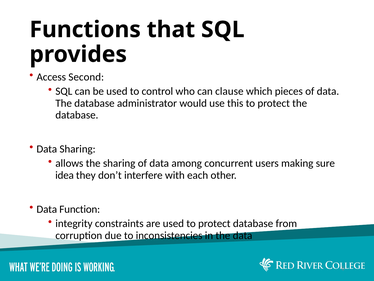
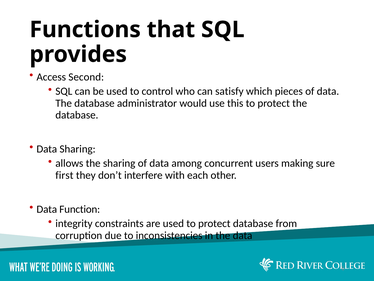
clause: clause -> satisfy
idea: idea -> first
